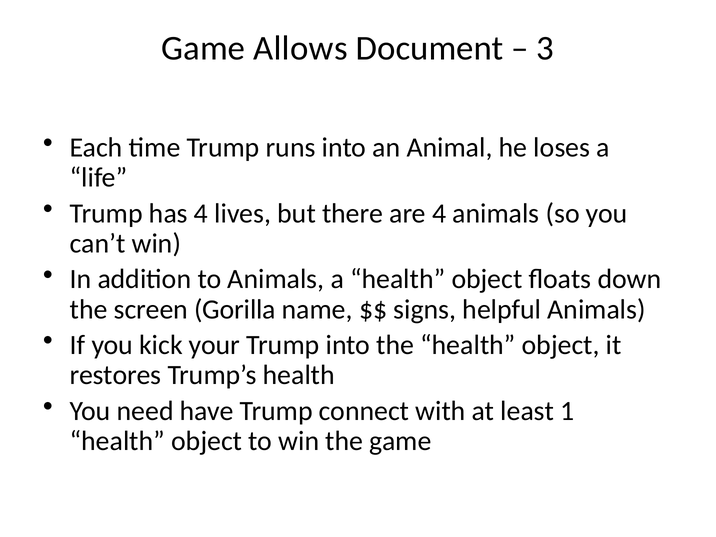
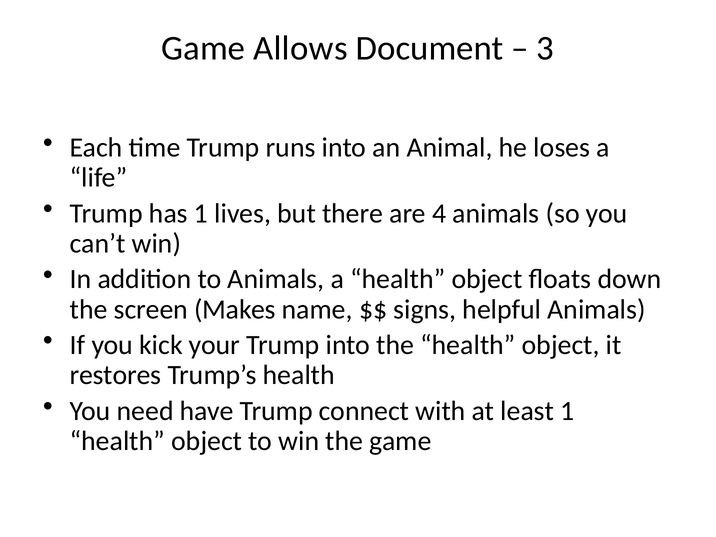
has 4: 4 -> 1
Gorilla: Gorilla -> Makes
